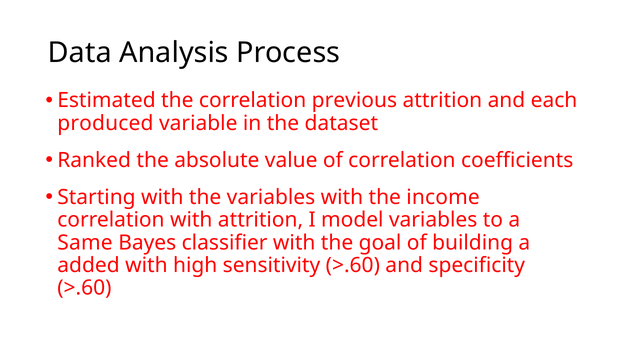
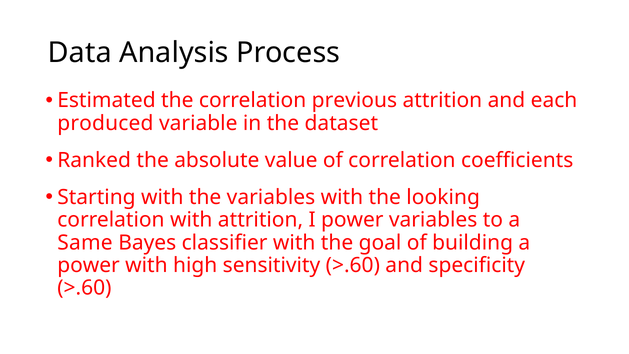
income: income -> looking
I model: model -> power
added at (88, 265): added -> power
